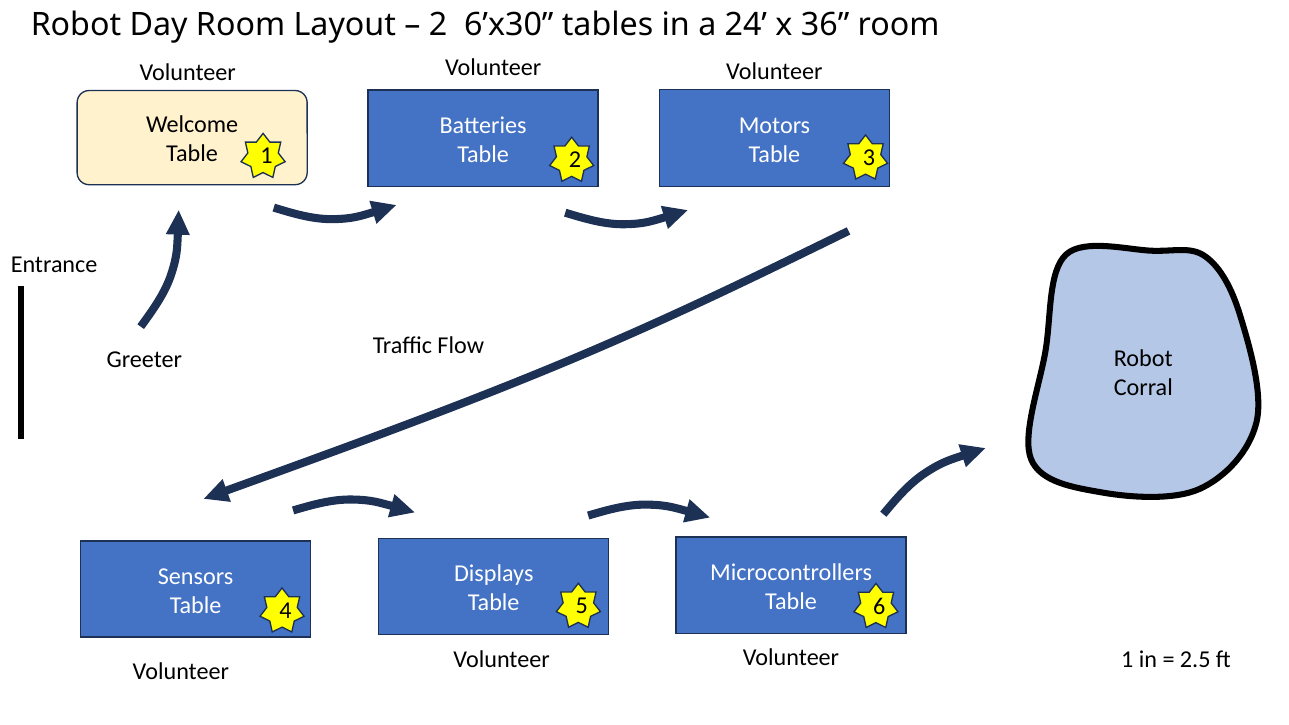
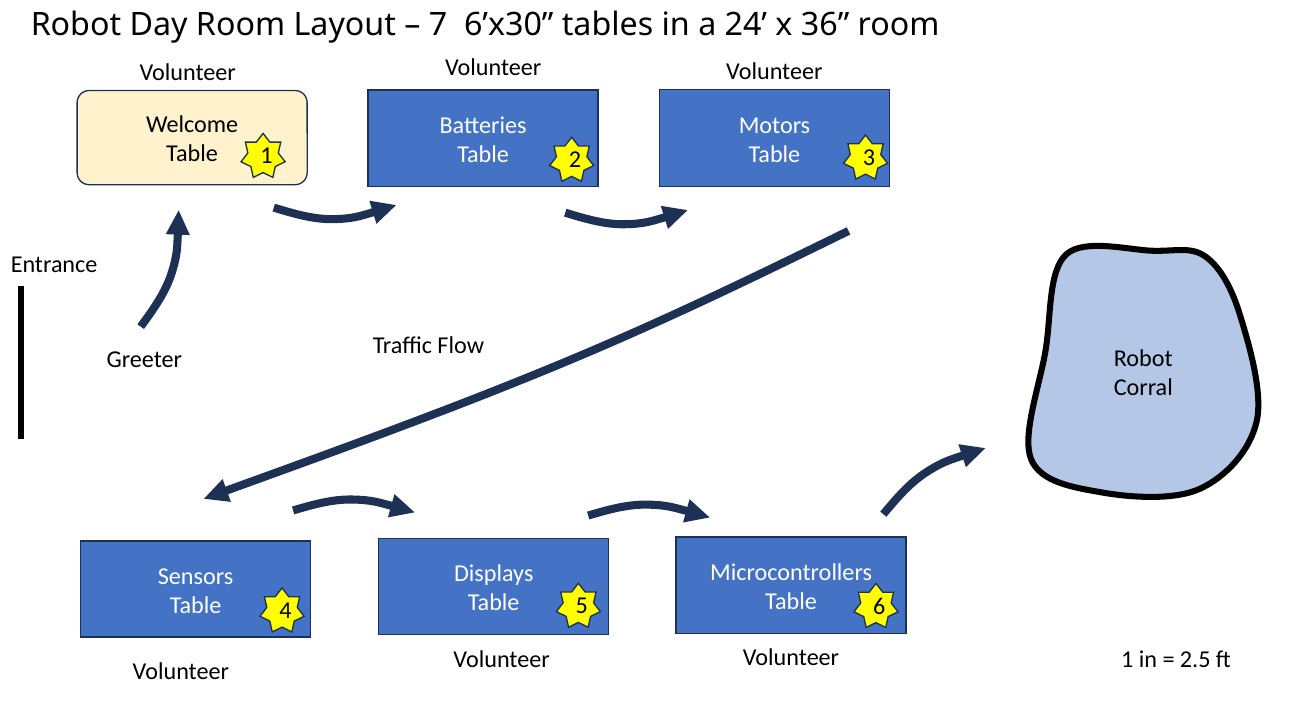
2 at (438, 25): 2 -> 7
